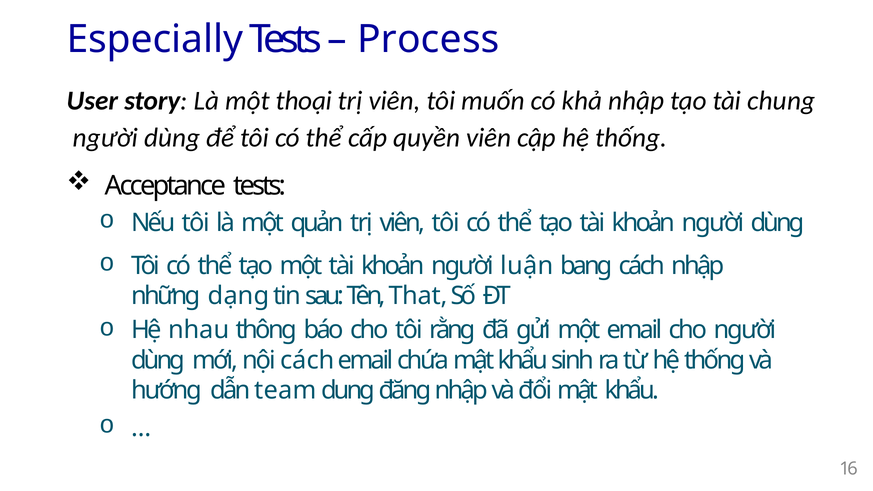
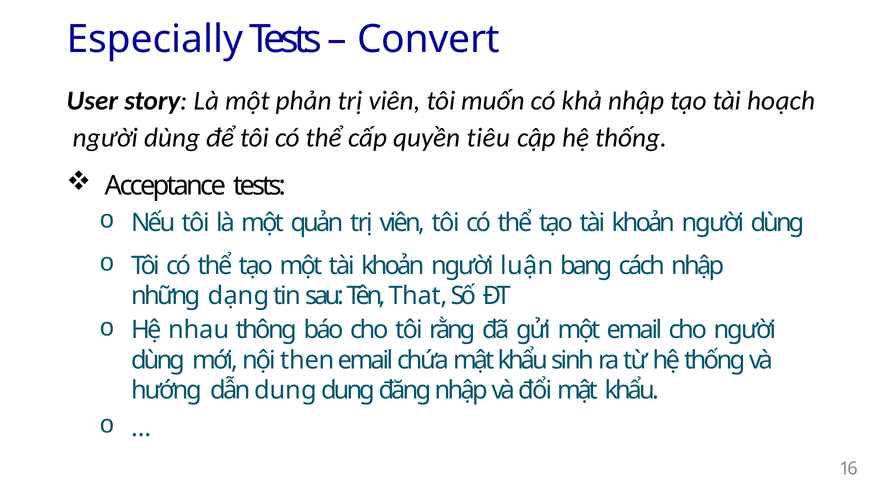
Process: Process -> Convert
thoại: thoại -> phản
chung: chung -> hoạch
quyền viên: viên -> tiêu
nội cách: cách -> then
dẫn team: team -> dung
